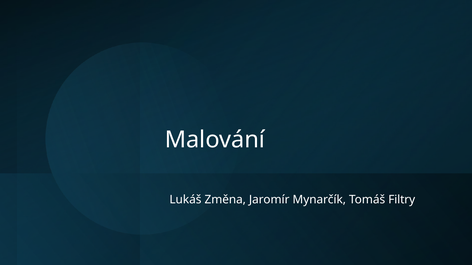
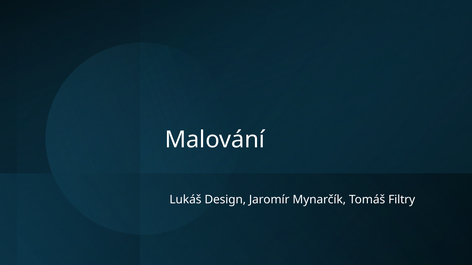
Změna: Změna -> Design
